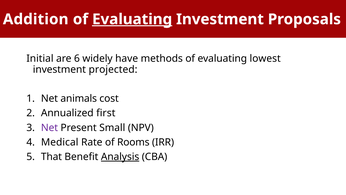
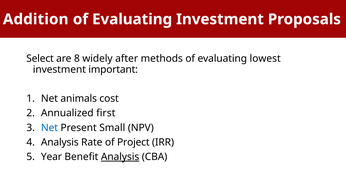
Evaluating at (132, 19) underline: present -> none
Initial: Initial -> Select
6: 6 -> 8
have: have -> after
projected: projected -> important
Net at (49, 127) colour: purple -> blue
Medical at (60, 142): Medical -> Analysis
Rooms: Rooms -> Project
That: That -> Year
